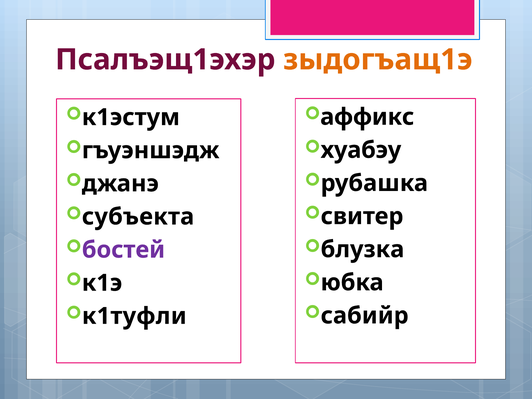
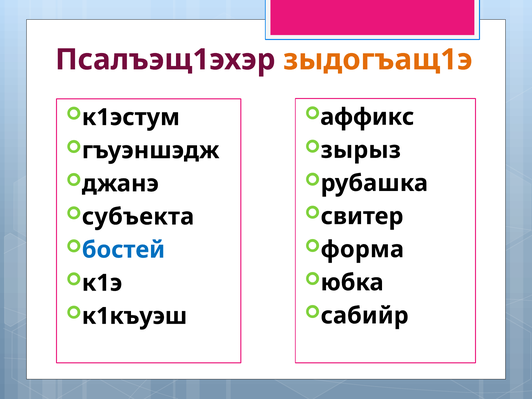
хуабэу: хуабэу -> зырыз
блузка: блузка -> форма
бостей colour: purple -> blue
к1туфли: к1туфли -> к1къуэш
